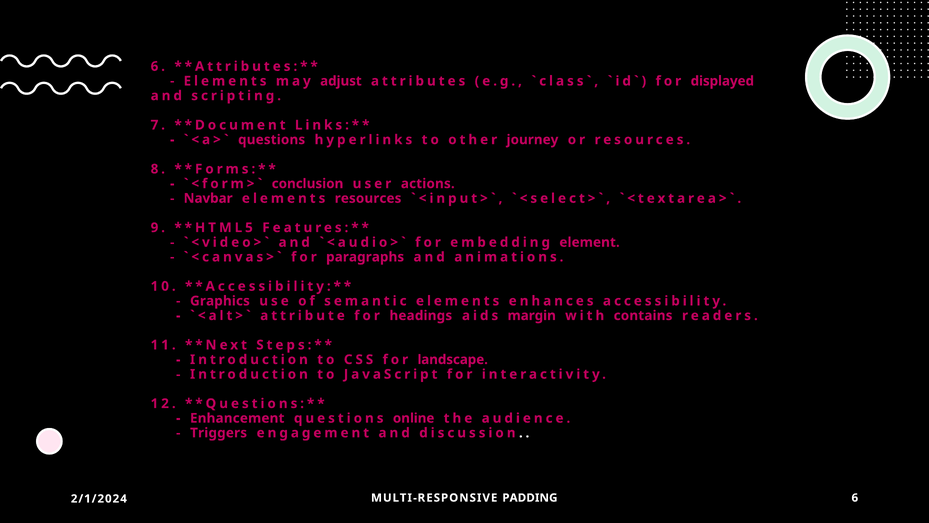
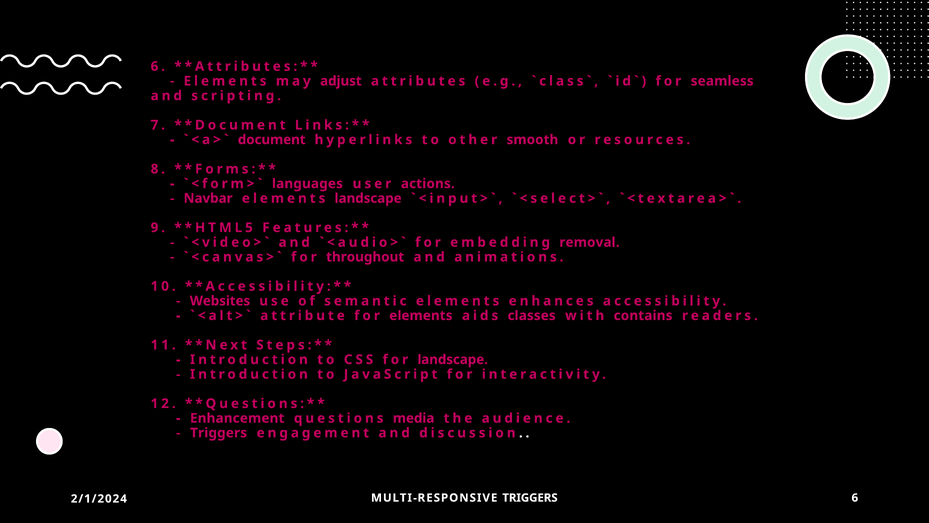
displayed: displayed -> seamless
questions at (272, 140): questions -> document
journey: journey -> smooth
conclusion: conclusion -> languages
elements resources: resources -> landscape
element: element -> removal
paragraphs: paragraphs -> throughout
Graphics: Graphics -> Websites
for headings: headings -> elements
margin: margin -> classes
online: online -> media
MULTI-RESPONSIVE PADDING: PADDING -> TRIGGERS
